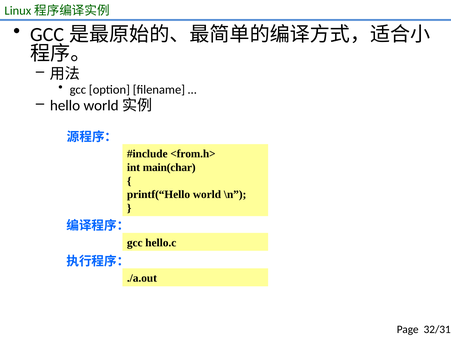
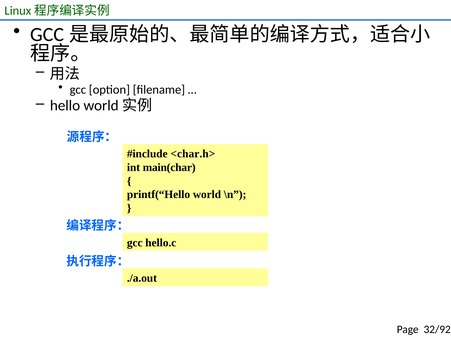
<from.h>: <from.h> -> <char.h>
32/31: 32/31 -> 32/92
